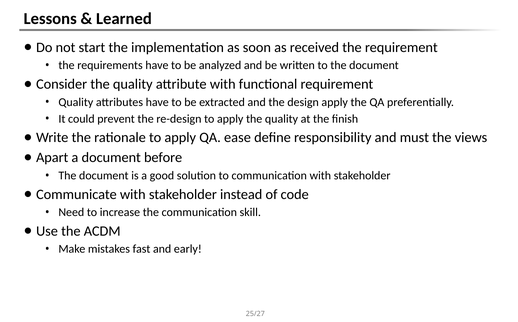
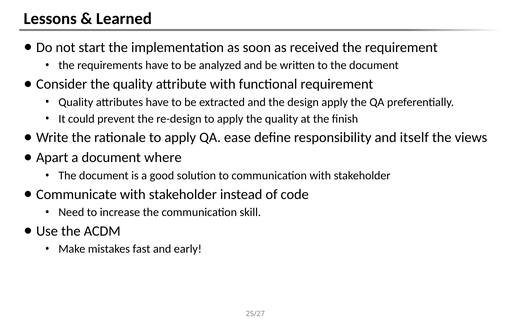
must: must -> itself
before: before -> where
